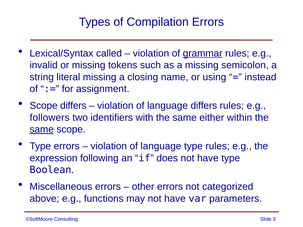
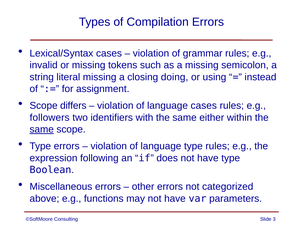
Lexical/Syntax called: called -> cases
grammar underline: present -> none
name: name -> doing
language differs: differs -> cases
